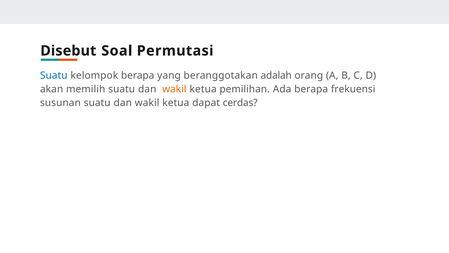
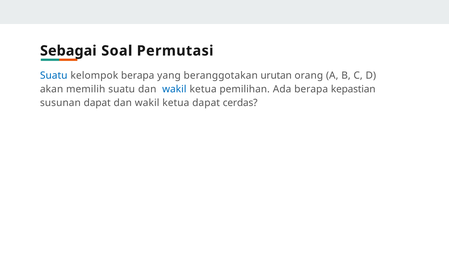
Disebut: Disebut -> Sebagai
adalah: adalah -> urutan
wakil at (174, 89) colour: orange -> blue
frekuensi: frekuensi -> kepastian
susunan suatu: suatu -> dapat
